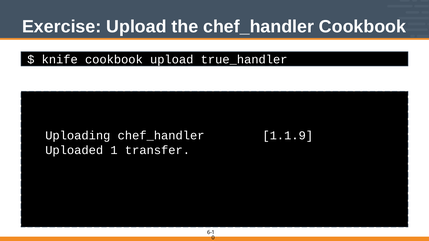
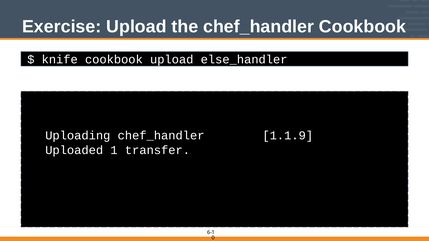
true_handler: true_handler -> else_handler
